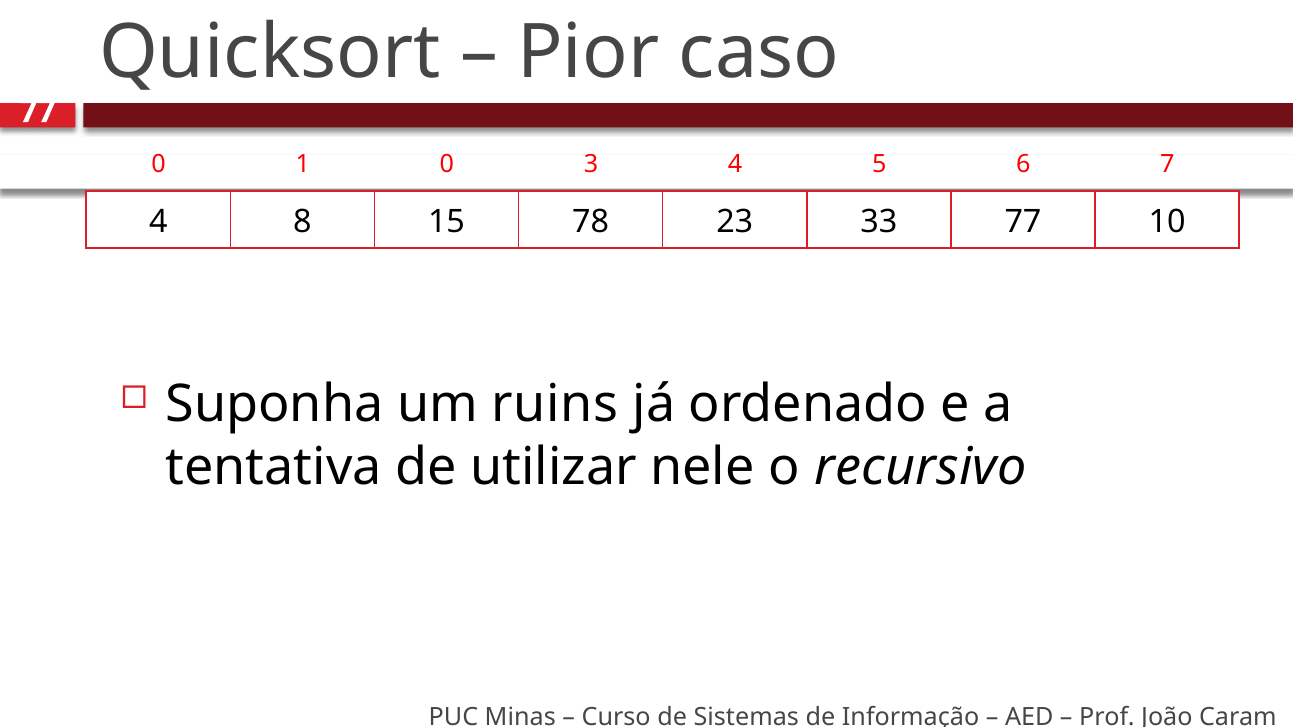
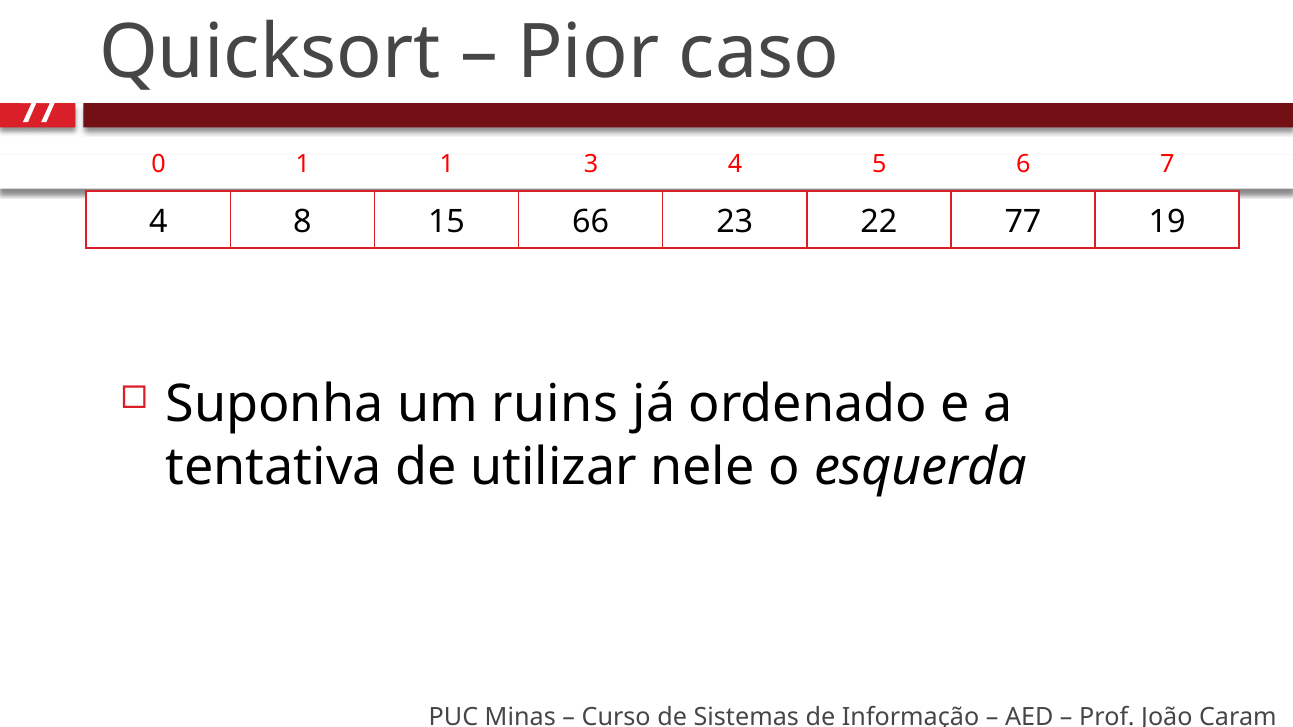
1 0: 0 -> 1
78: 78 -> 66
33: 33 -> 22
10: 10 -> 19
recursivo: recursivo -> esquerda
